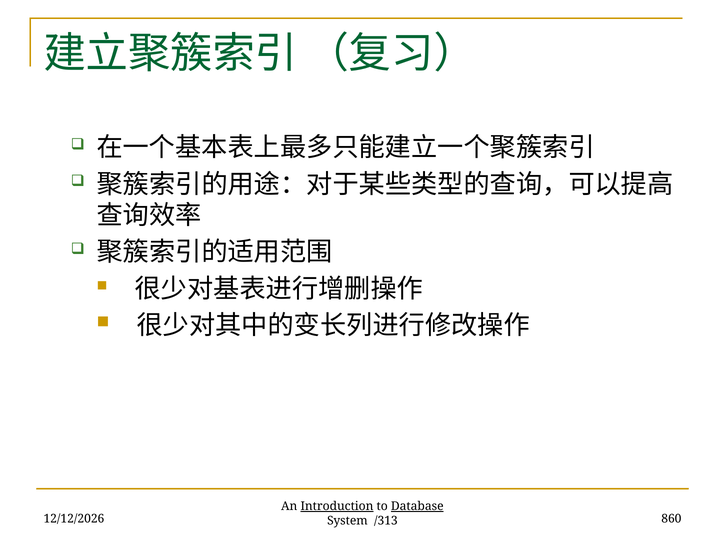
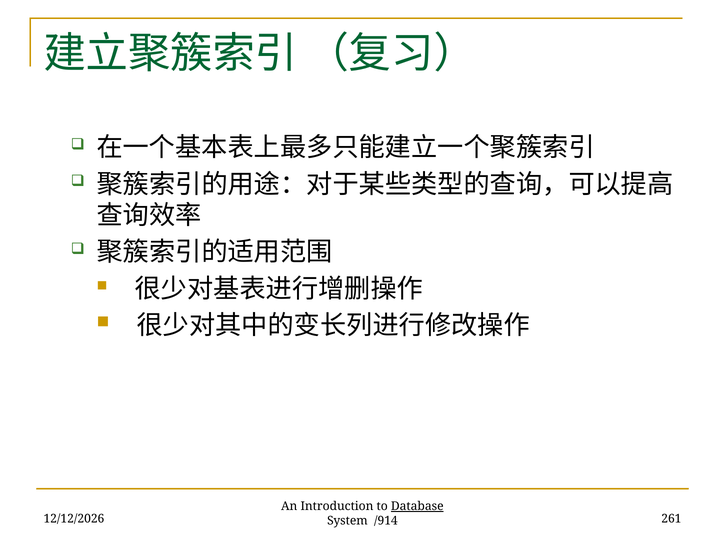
Introduction underline: present -> none
860: 860 -> 261
/313: /313 -> /914
